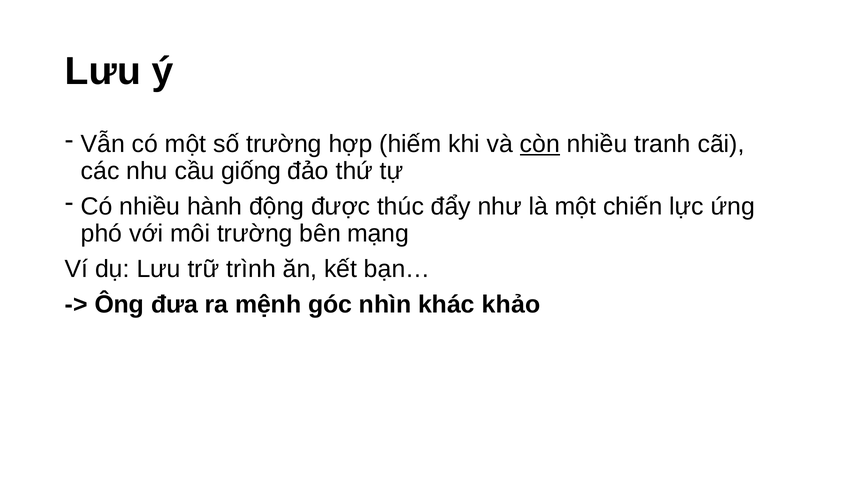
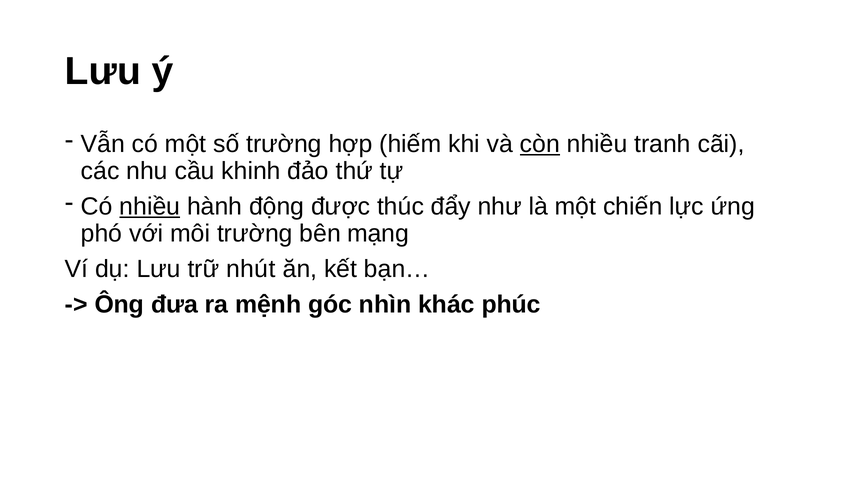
giống: giống -> khinh
nhiều at (150, 207) underline: none -> present
trình: trình -> nhút
khảo: khảo -> phúc
